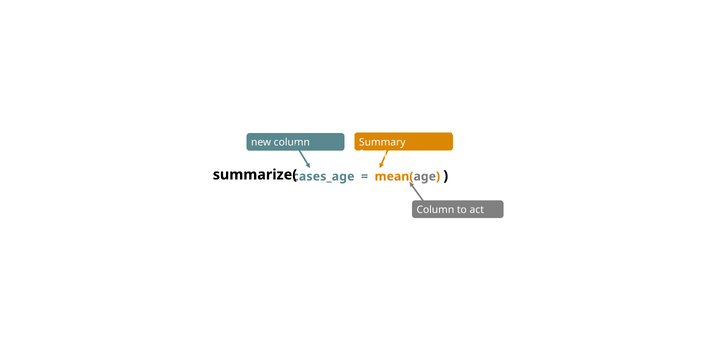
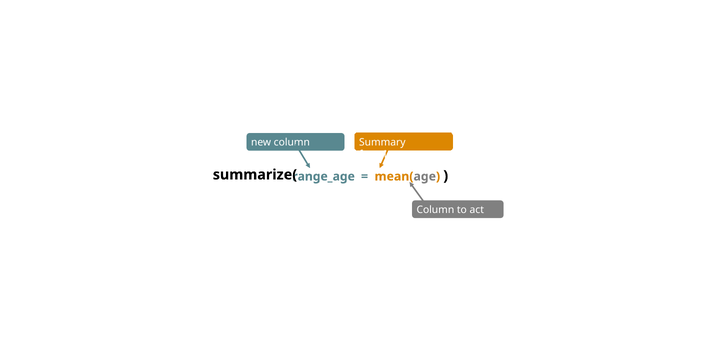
cases_age: cases_age -> range_age
